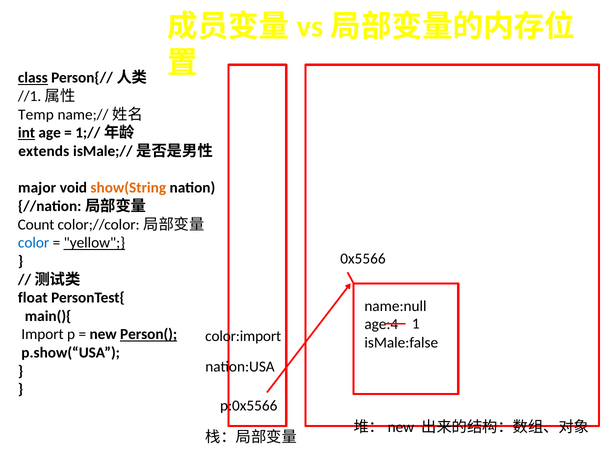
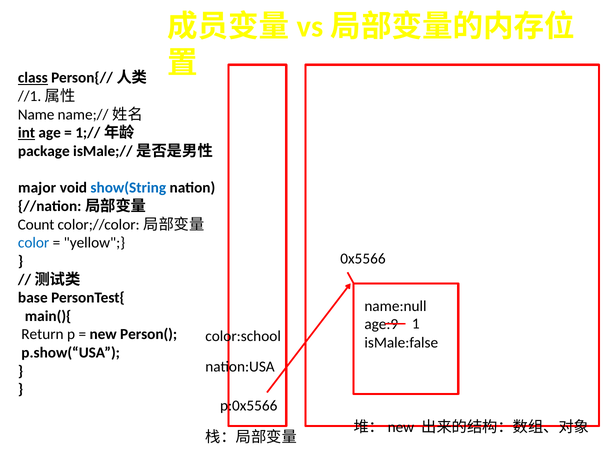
Temp: Temp -> Name
extends: extends -> package
show(String colour: orange -> blue
yellow underline: present -> none
float: float -> base
age:4: age:4 -> age:9
Import: Import -> Return
Person( underline: present -> none
color:import: color:import -> color:school
